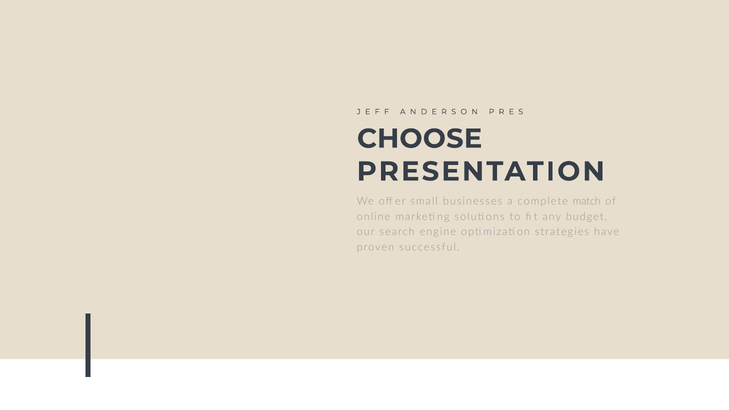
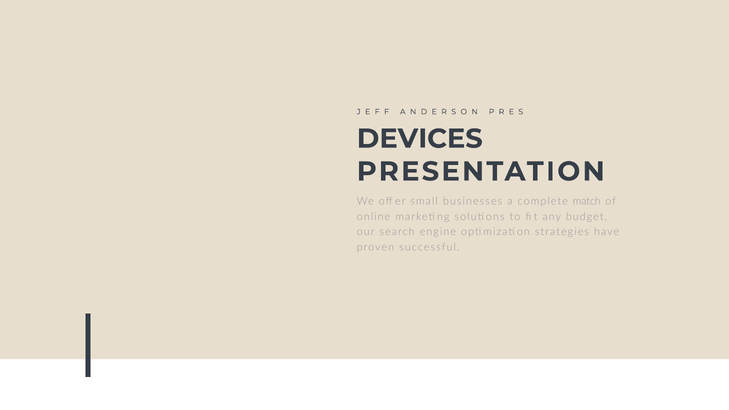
CHOOSE: CHOOSE -> DEVICES
